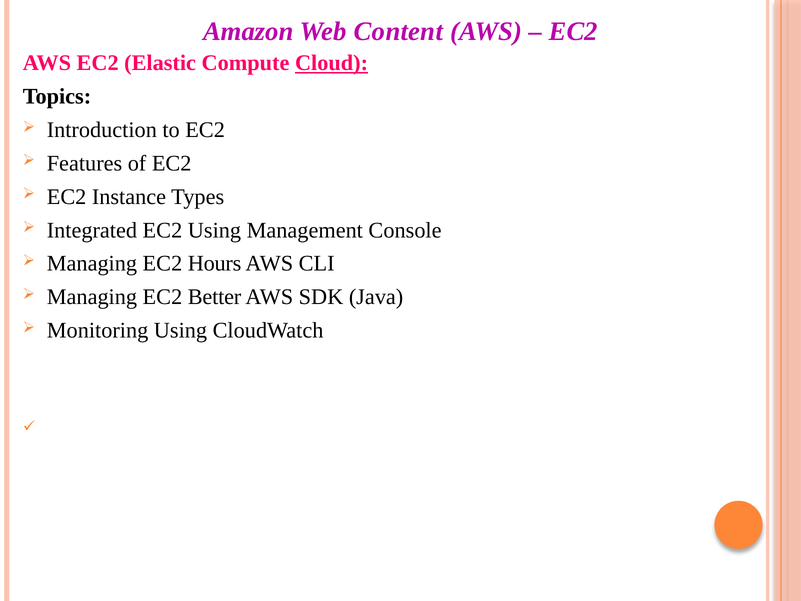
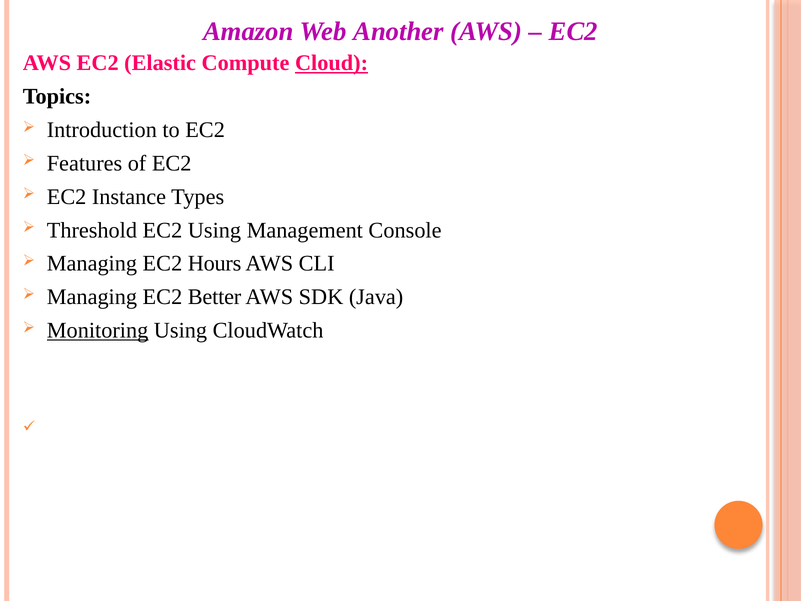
Content: Content -> Another
Integrated: Integrated -> Threshold
Monitoring underline: none -> present
